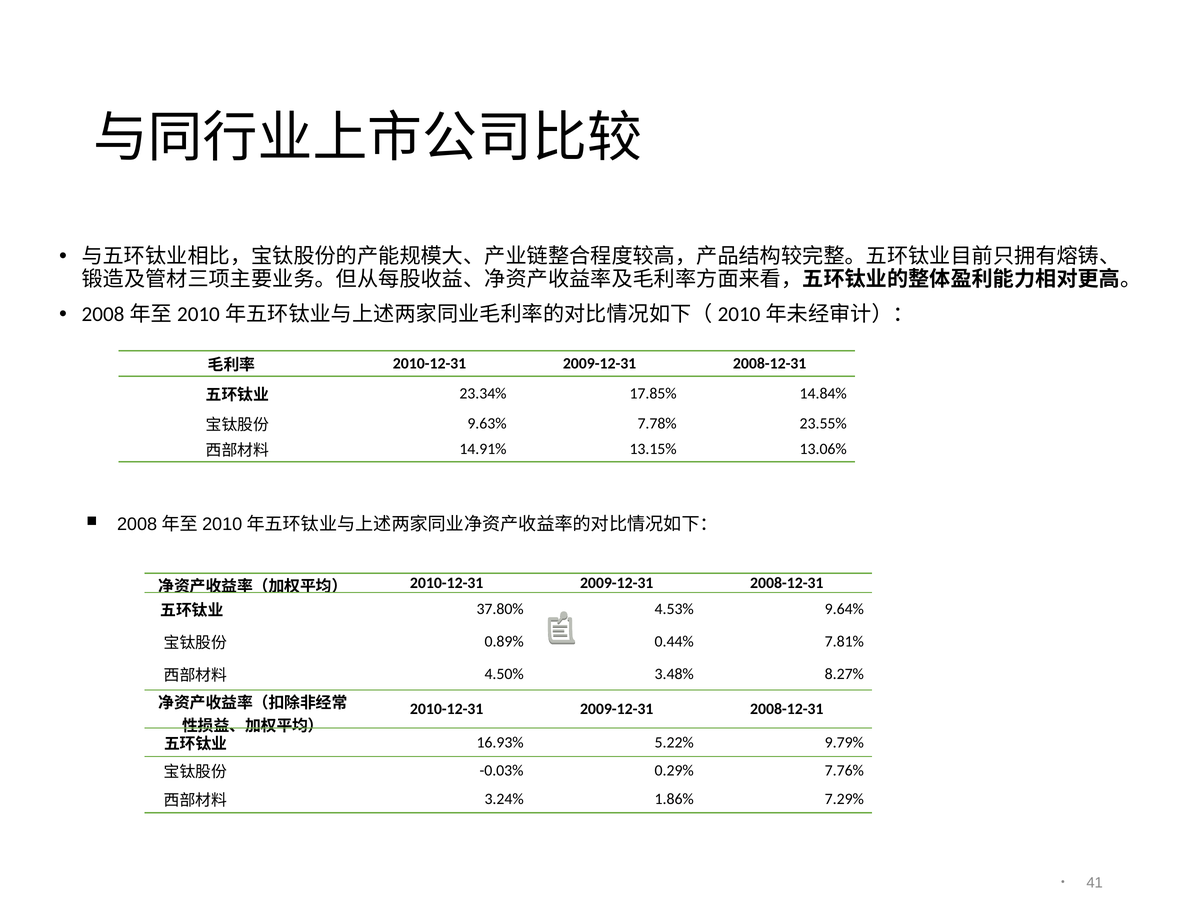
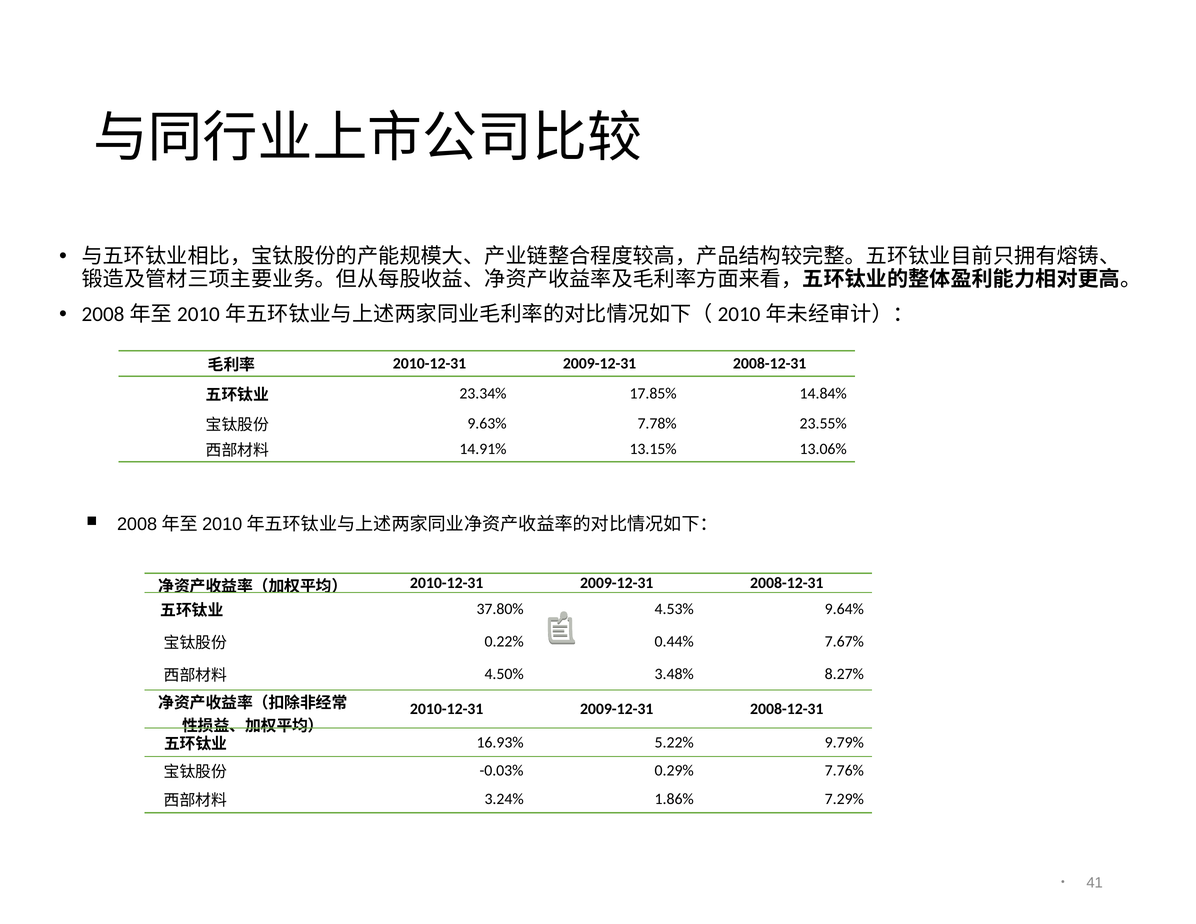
0.89%: 0.89% -> 0.22%
7.81%: 7.81% -> 7.67%
